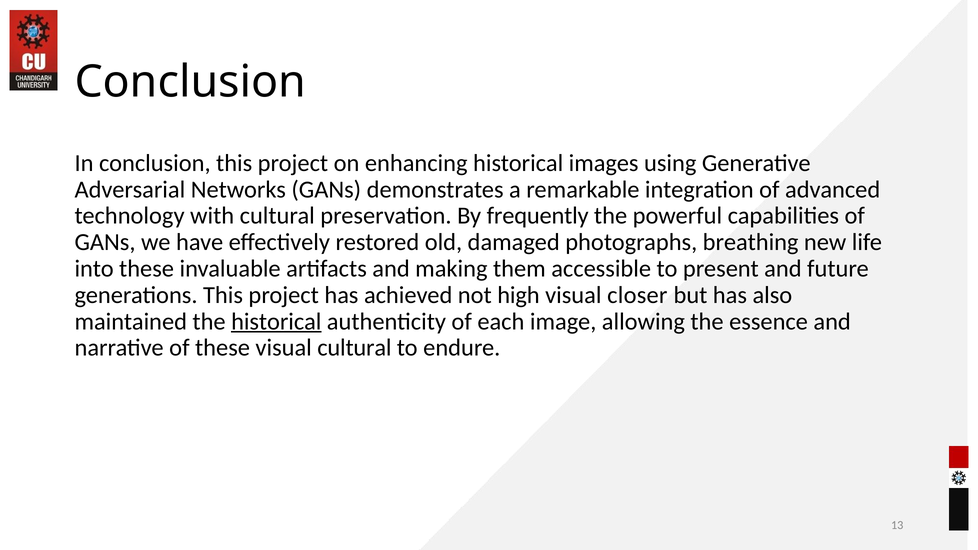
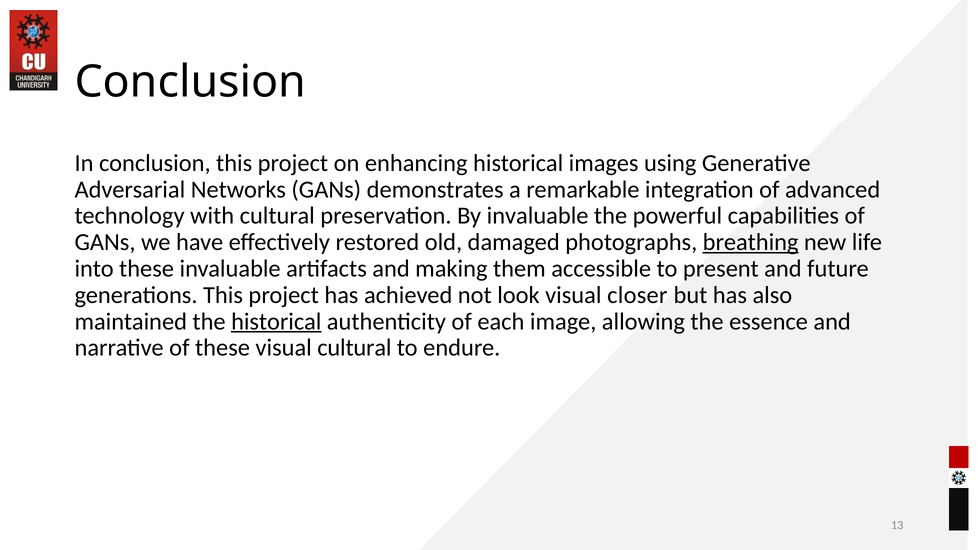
By frequently: frequently -> invaluable
breathing underline: none -> present
high: high -> look
